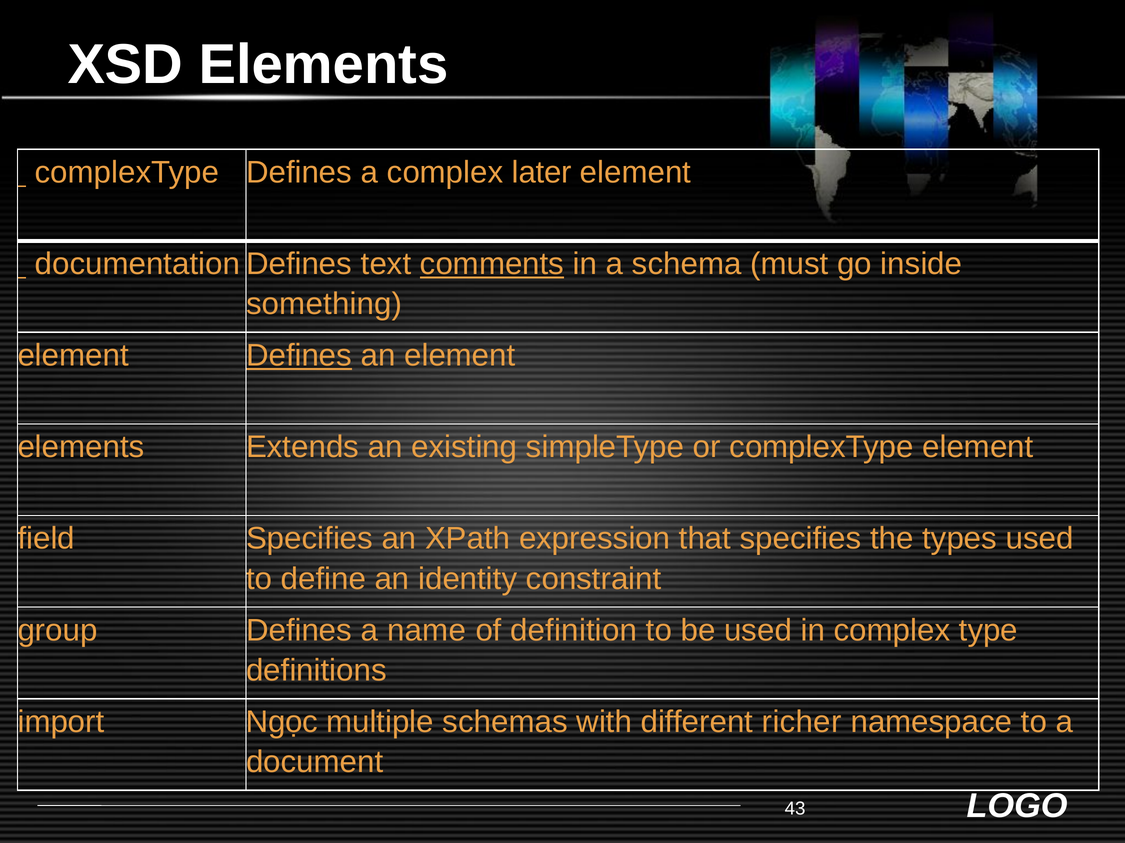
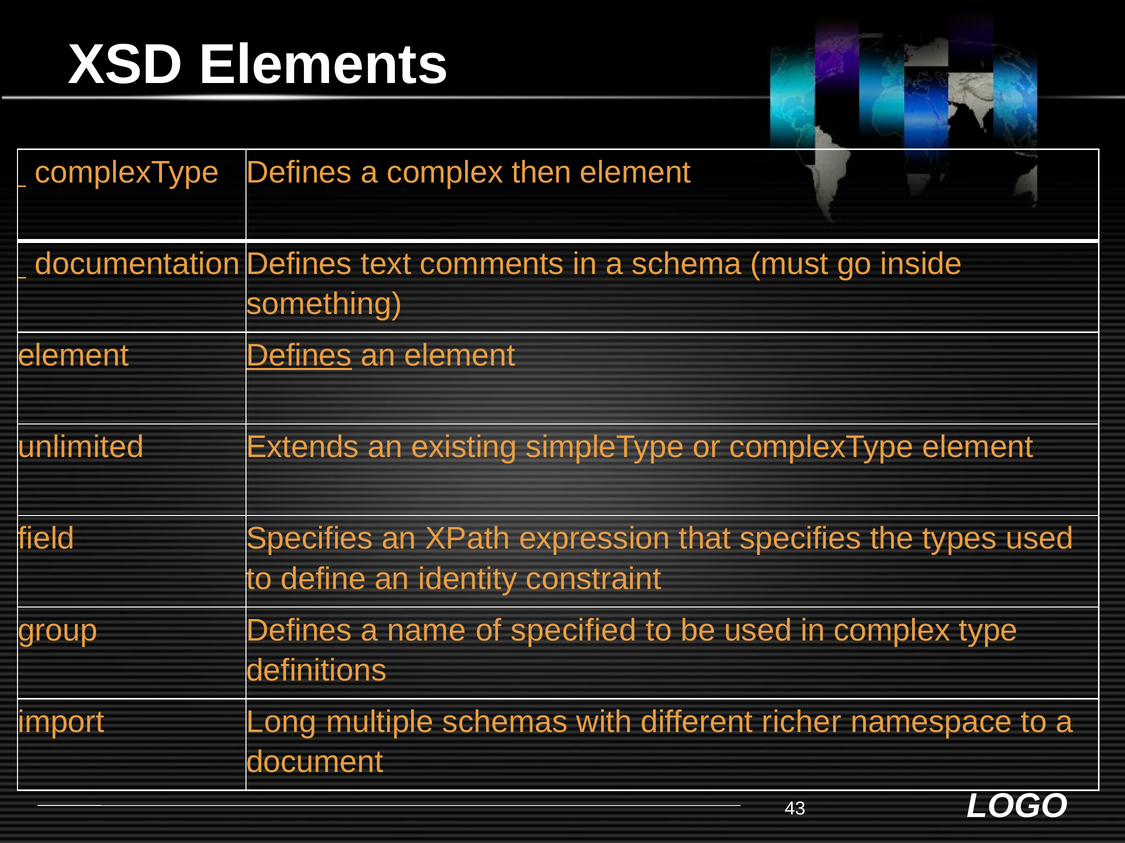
later: later -> then
comments underline: present -> none
elements at (81, 448): elements -> unlimited
definition: definition -> specified
Ngọc: Ngọc -> Long
